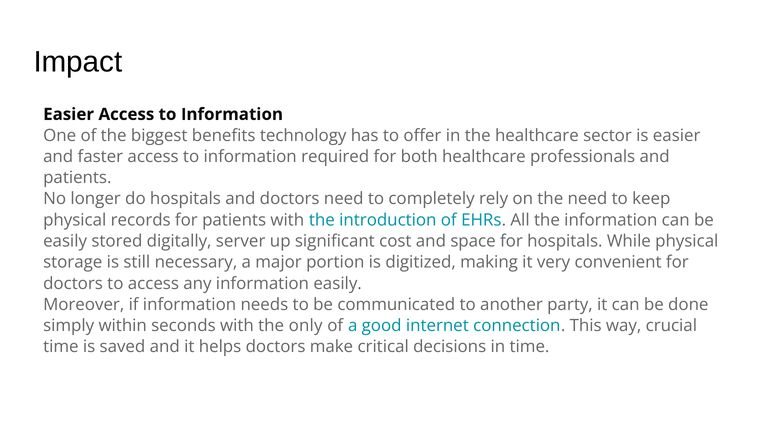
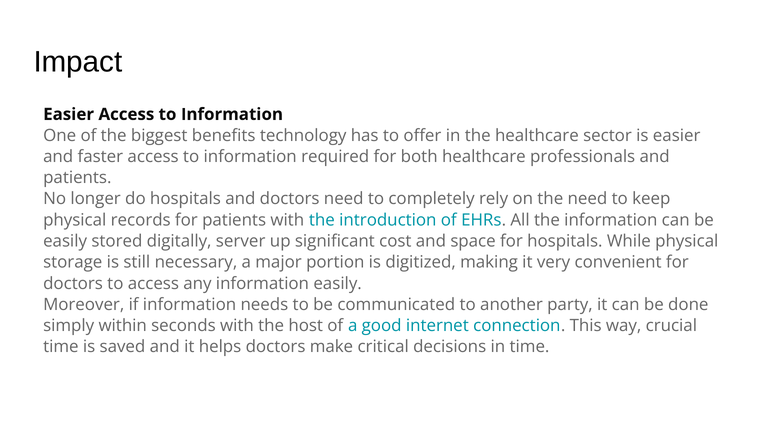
only: only -> host
